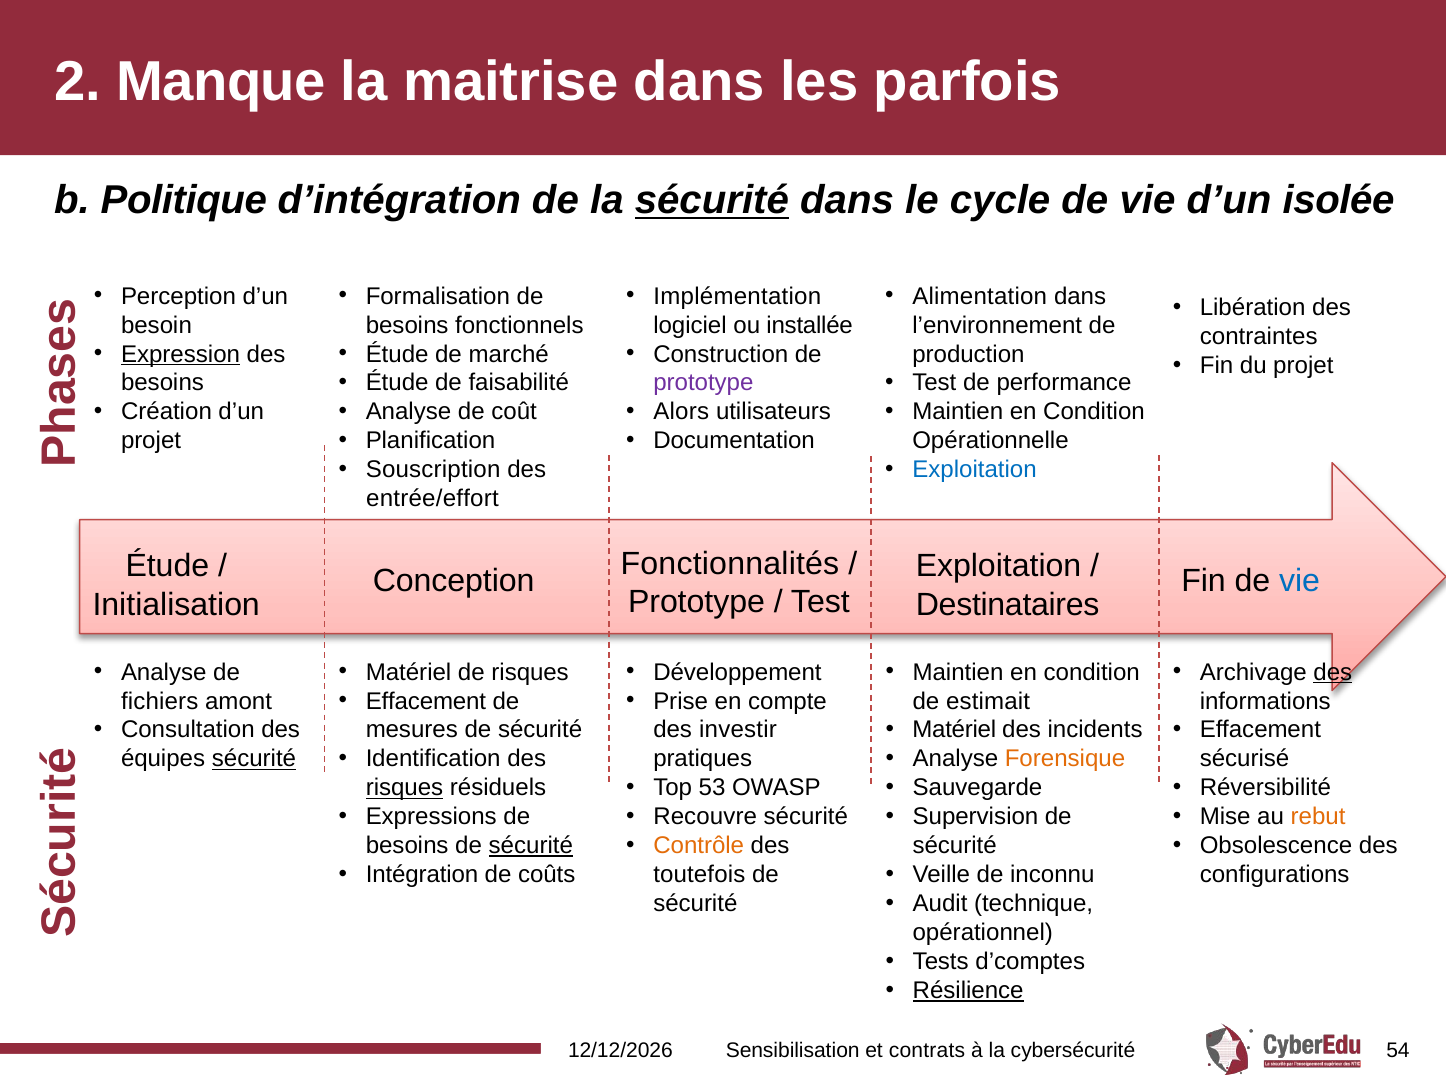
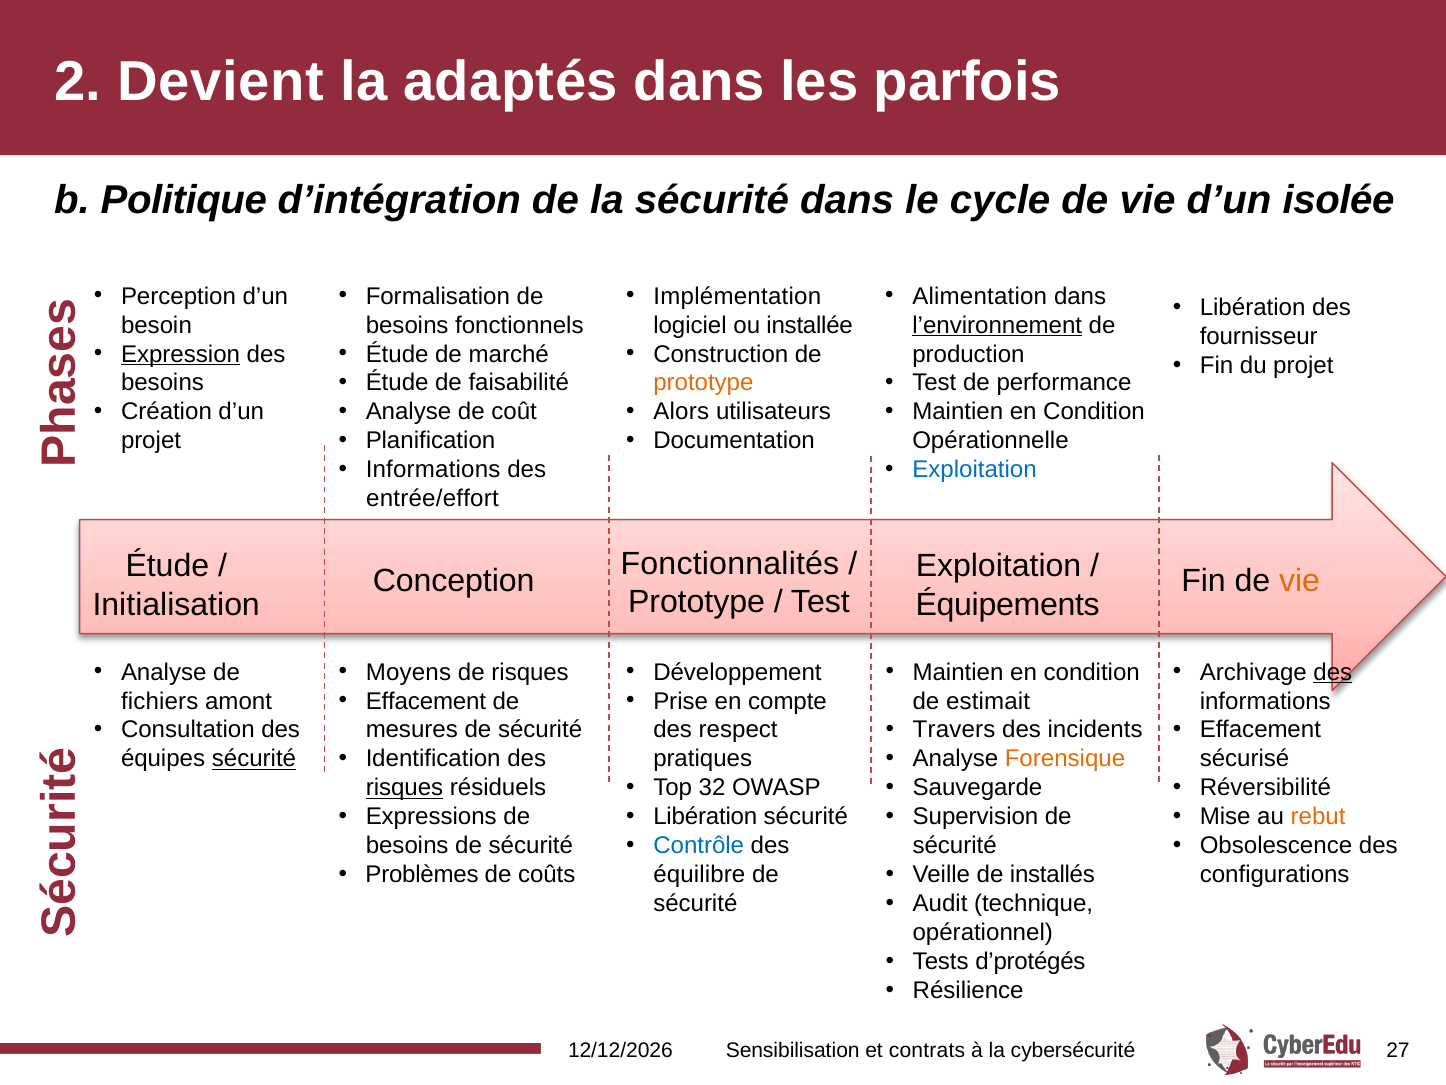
Manque: Manque -> Devient
maitrise: maitrise -> adaptés
sécurité at (712, 201) underline: present -> none
l’environnement underline: none -> present
contraintes: contraintes -> fournisseur
prototype at (703, 383) colour: purple -> orange
Souscription at (433, 470): Souscription -> Informations
vie at (1300, 581) colour: blue -> orange
Destinataires: Destinataires -> Équipements
Matériel at (409, 672): Matériel -> Moyens
Matériel at (954, 730): Matériel -> Travers
investir: investir -> respect
53: 53 -> 32
Recouvre at (705, 816): Recouvre -> Libération
Contrôle colour: orange -> blue
sécurité at (531, 845) underline: present -> none
Intégration: Intégration -> Problèmes
inconnu: inconnu -> installés
toutefois: toutefois -> équilibre
d’comptes: d’comptes -> d’protégés
Résilience underline: present -> none
54: 54 -> 27
